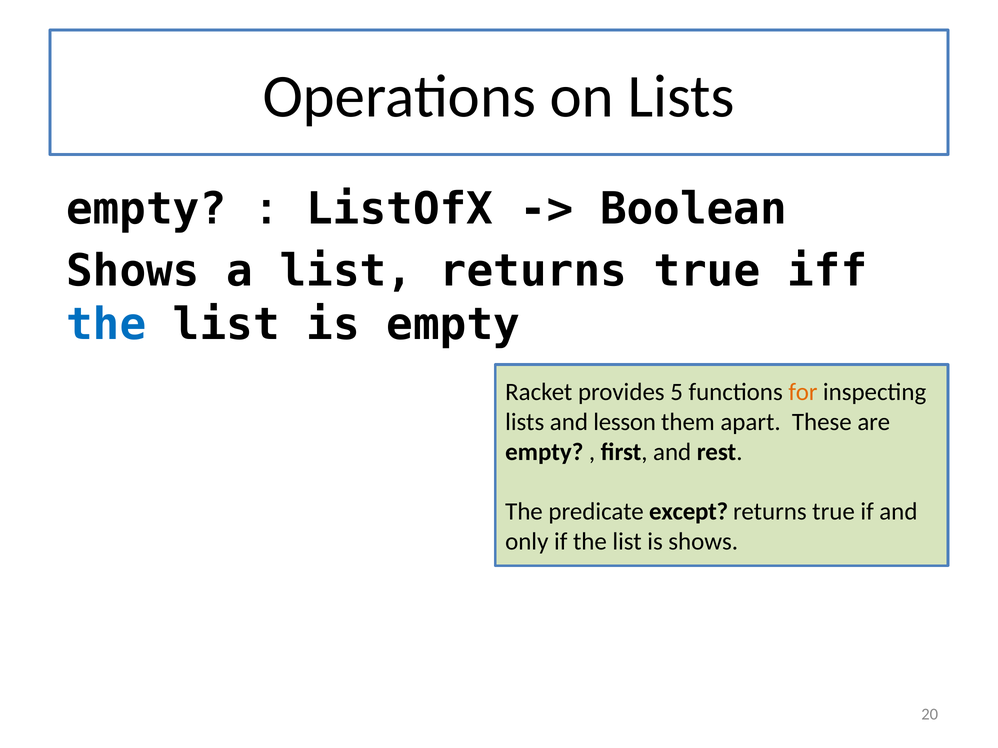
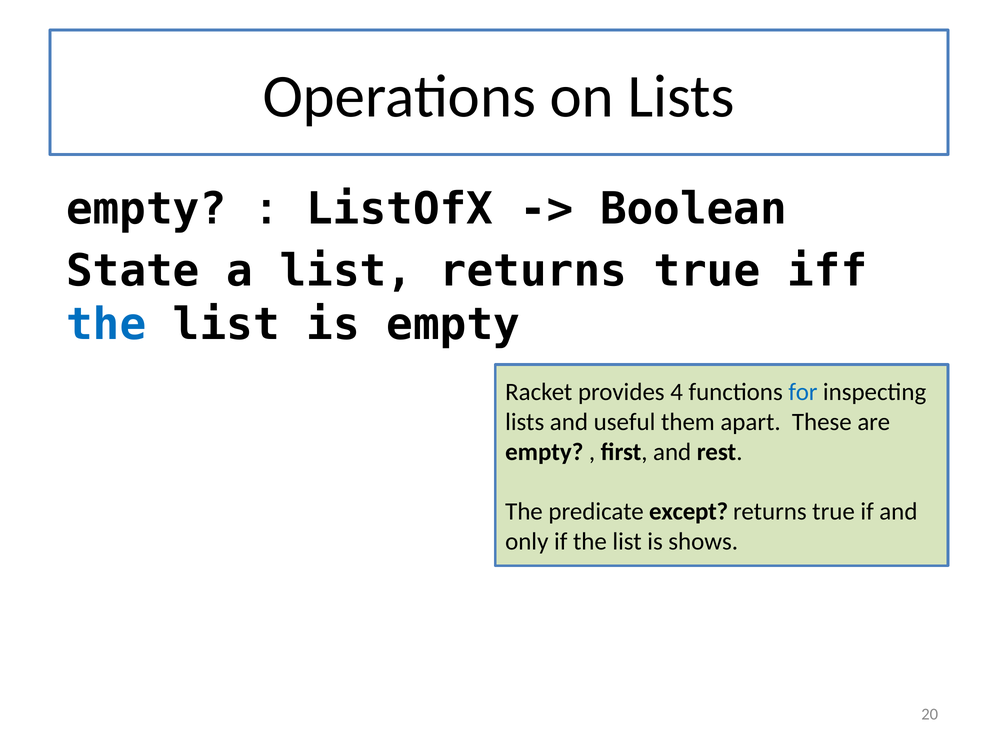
Shows at (133, 271): Shows -> State
5: 5 -> 4
for colour: orange -> blue
lesson: lesson -> useful
